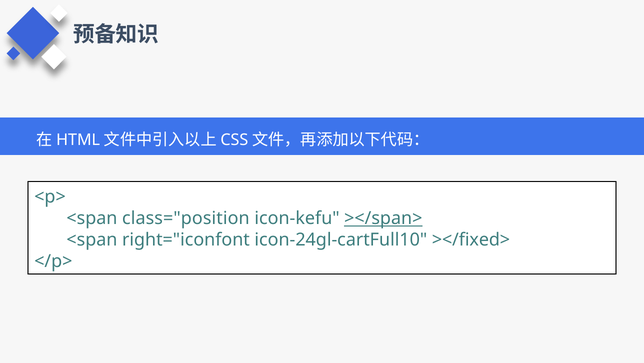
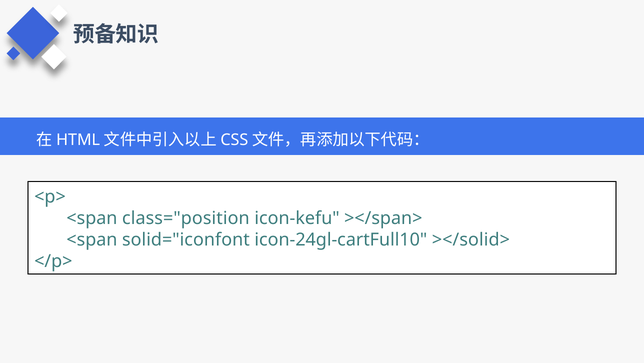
></span> underline: present -> none
right="iconfont: right="iconfont -> solid="iconfont
></fixed>: ></fixed> -> ></solid>
